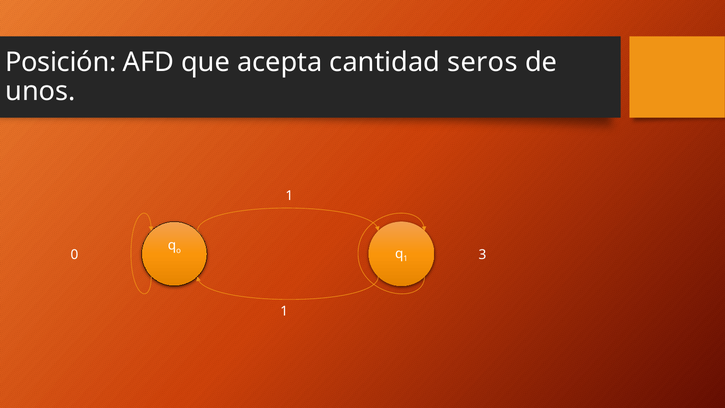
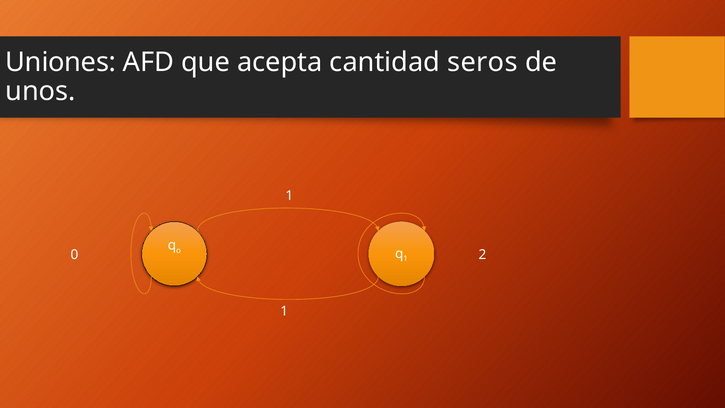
Posición: Posición -> Uniones
3: 3 -> 2
